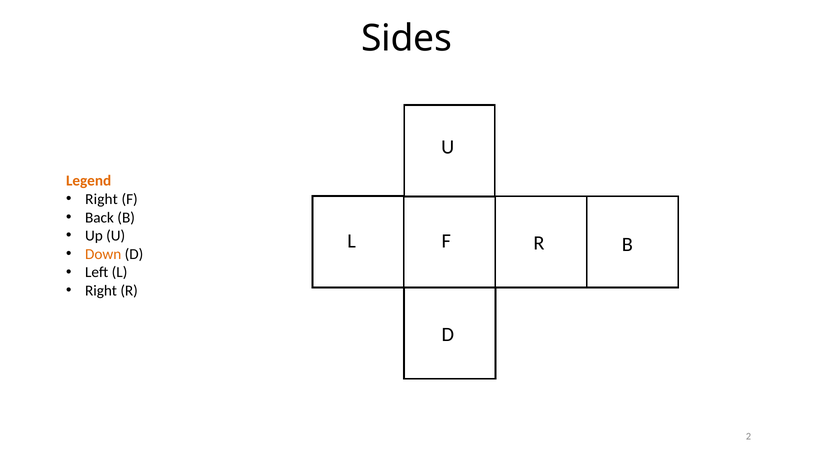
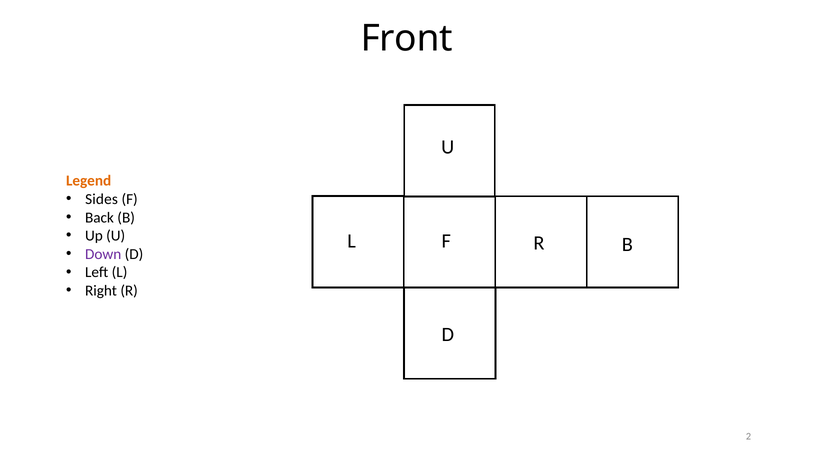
Sides: Sides -> Front
Right at (102, 199): Right -> Sides
Down colour: orange -> purple
